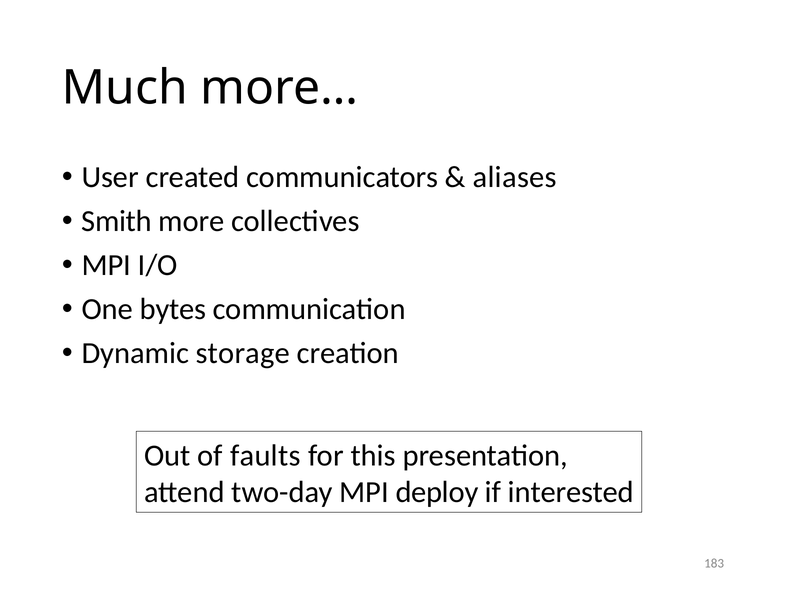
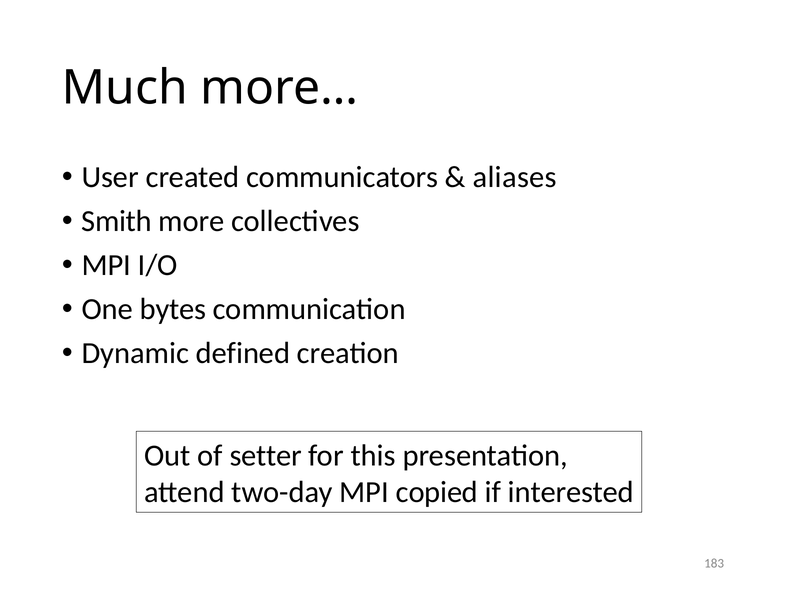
storage: storage -> defined
faults: faults -> setter
deploy: deploy -> copied
